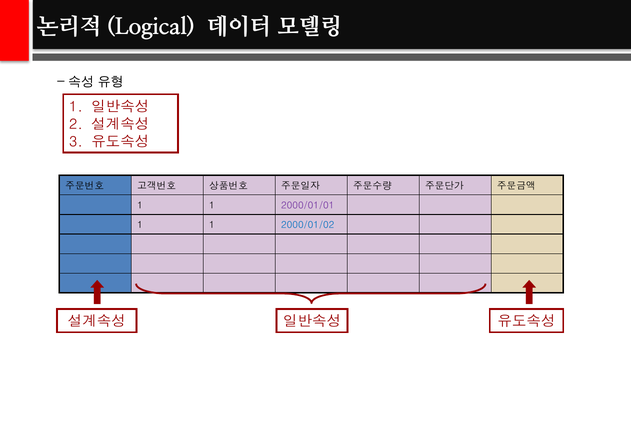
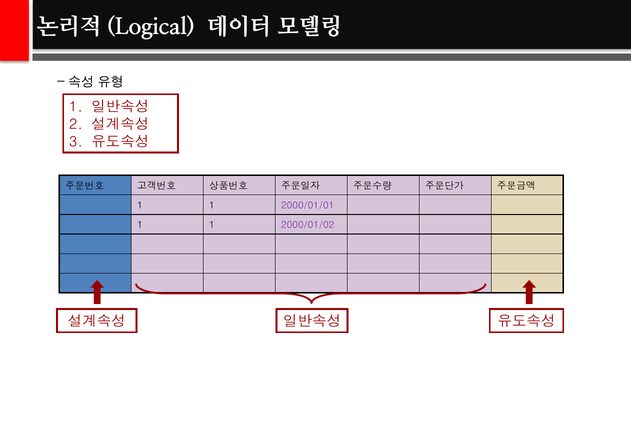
2000/01/02 colour: blue -> purple
